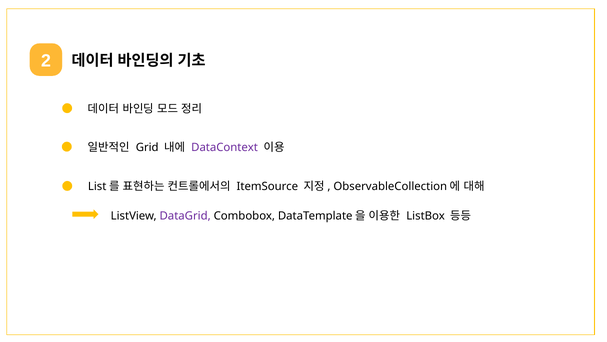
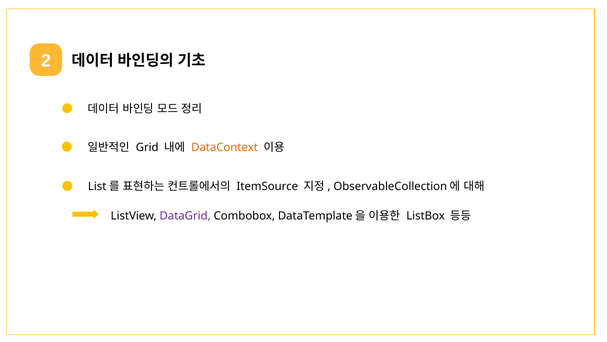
DataContext colour: purple -> orange
